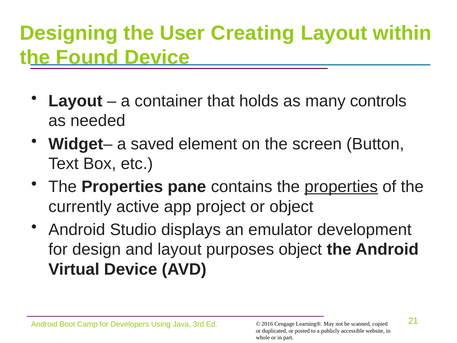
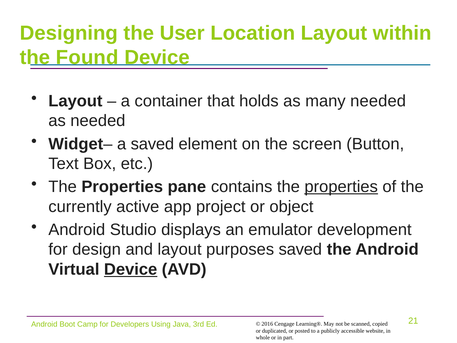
Creating: Creating -> Location
many controls: controls -> needed
purposes object: object -> saved
Device at (131, 269) underline: none -> present
